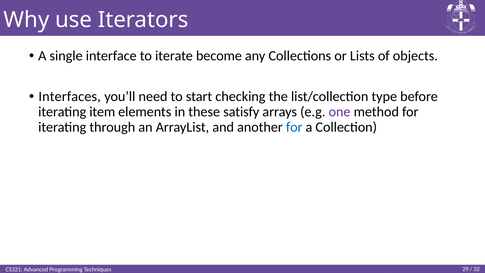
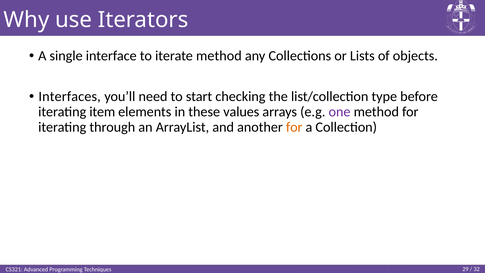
iterate become: become -> method
satisfy: satisfy -> values
for at (294, 127) colour: blue -> orange
